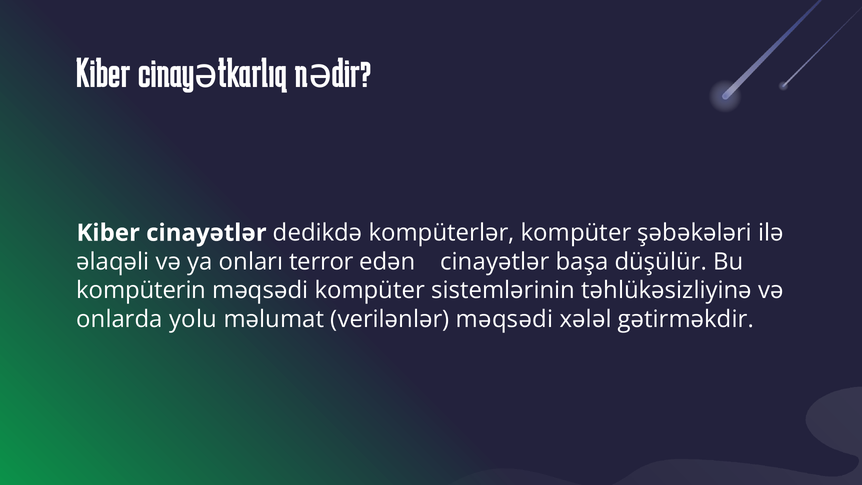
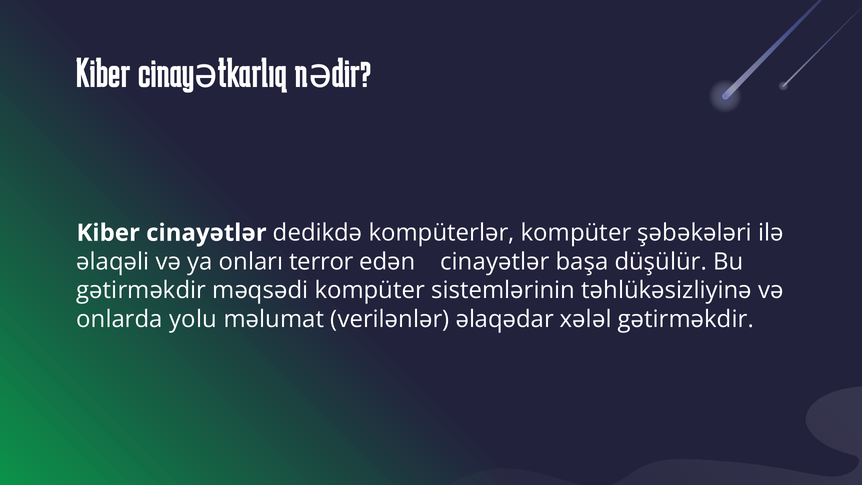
kompüterin at (141, 290): kompüterin -> gətirməkdir
verilənlər məqsədi: məqsədi -> əlaqədar
